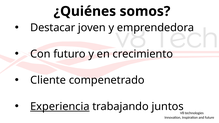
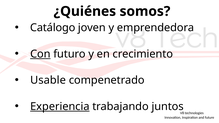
Destacar: Destacar -> Catálogo
Con underline: none -> present
Cliente: Cliente -> Usable
